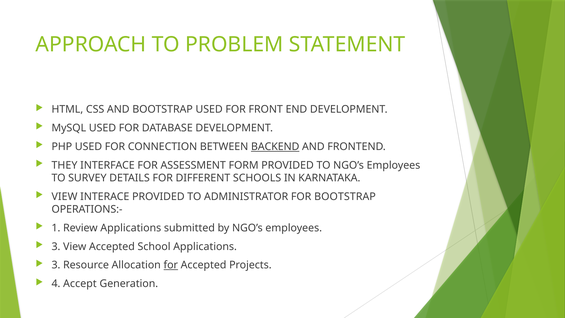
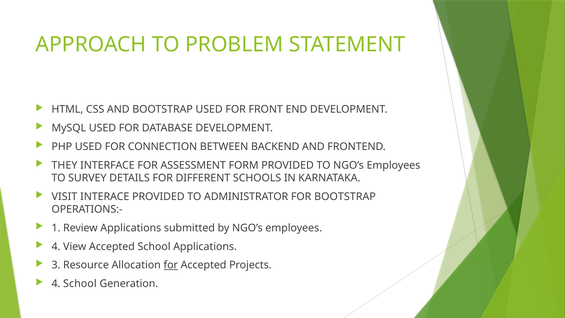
BACKEND underline: present -> none
VIEW at (64, 196): VIEW -> VISIT
3 at (56, 246): 3 -> 4
4 Accept: Accept -> School
